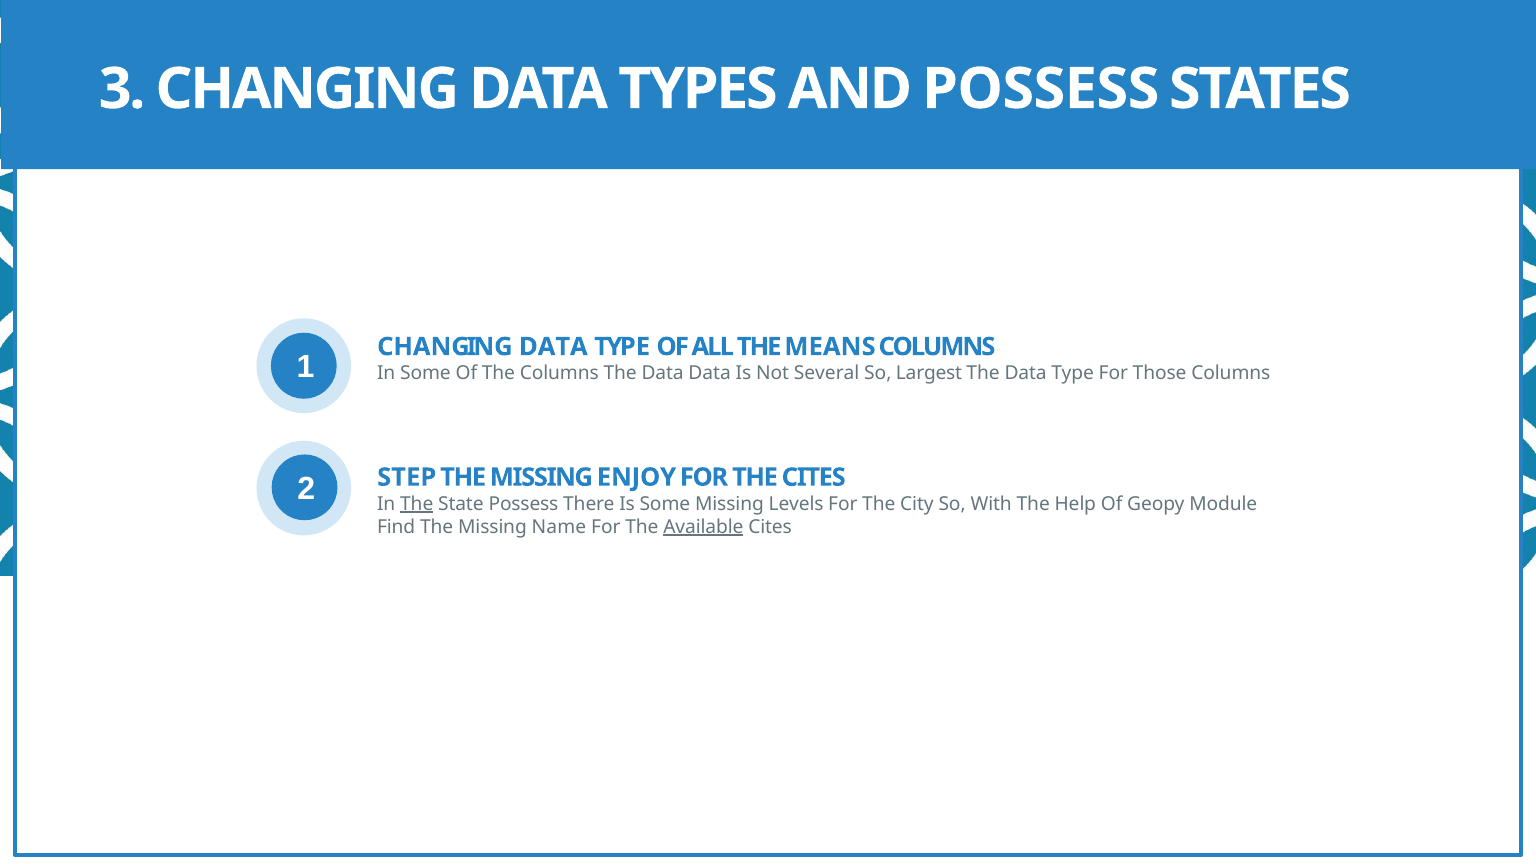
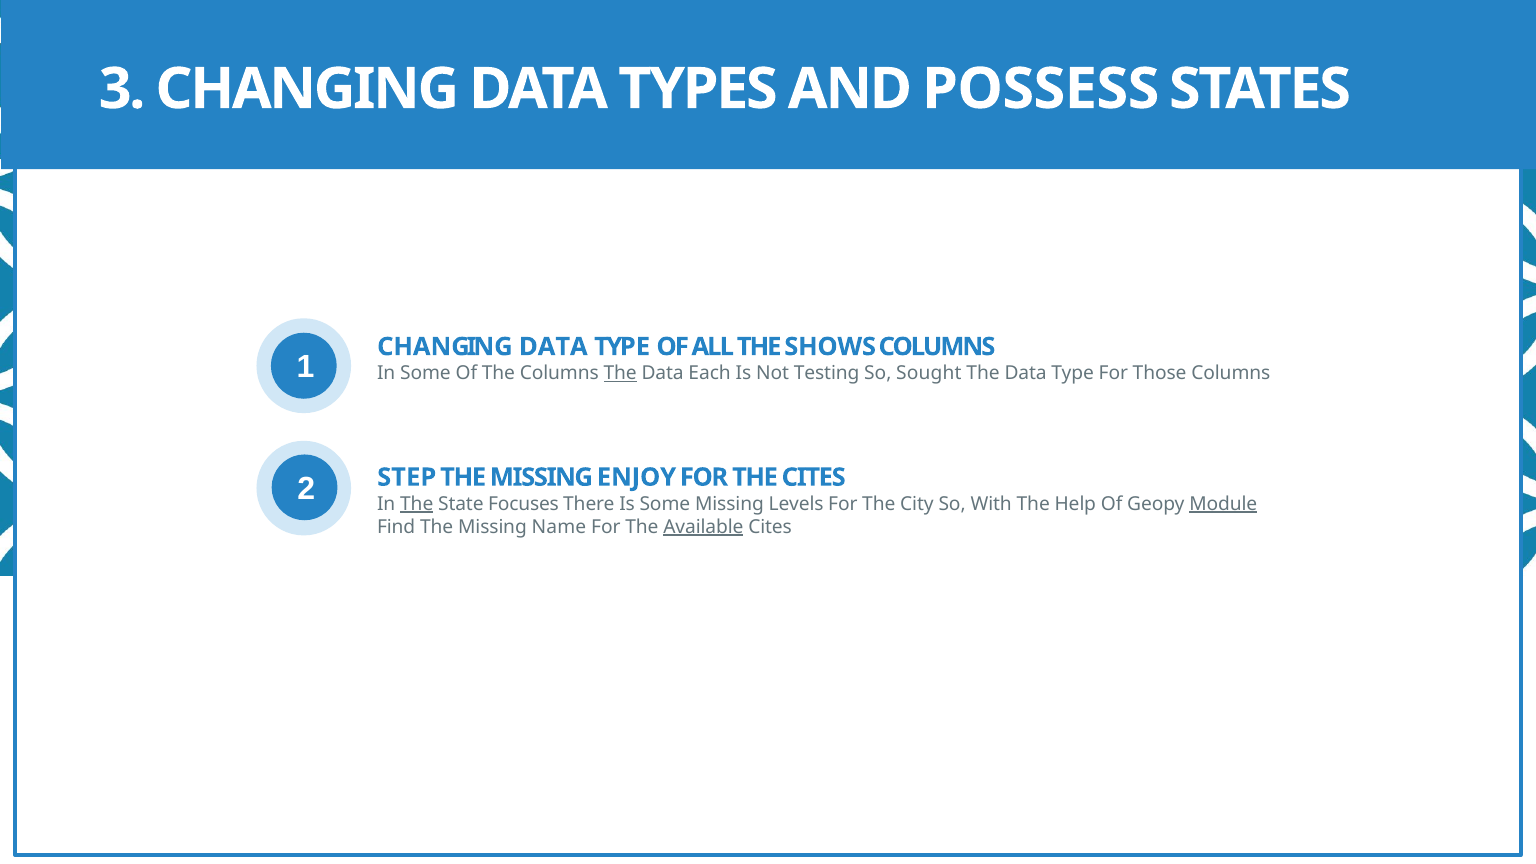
MEANS: MEANS -> SHOWS
The at (620, 373) underline: none -> present
Data Data: Data -> Each
Several: Several -> Testing
Largest: Largest -> Sought
State Possess: Possess -> Focuses
Module underline: none -> present
